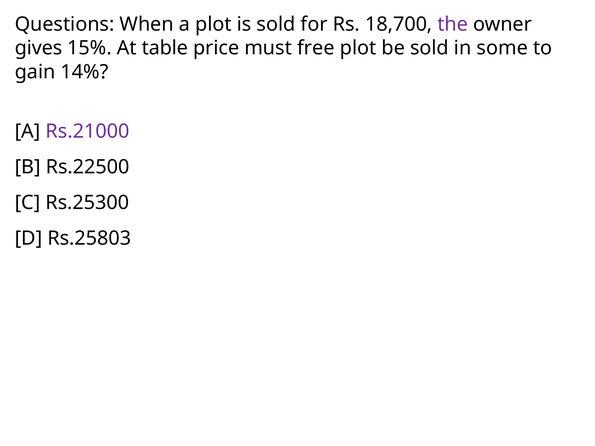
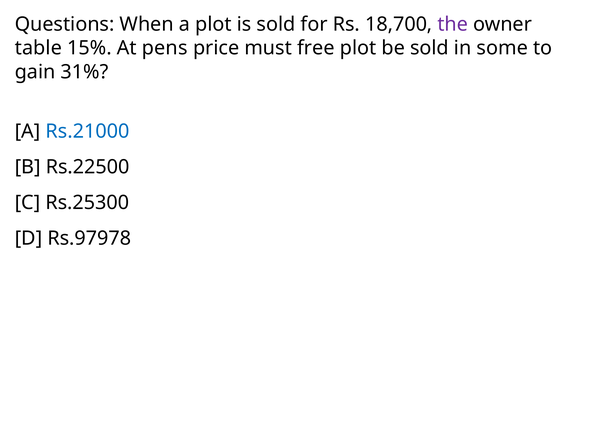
gives: gives -> table
table: table -> pens
14%: 14% -> 31%
Rs.21000 colour: purple -> blue
Rs.25803: Rs.25803 -> Rs.97978
